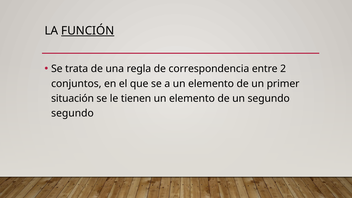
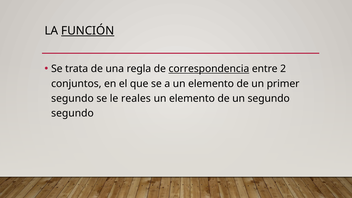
correspondencia underline: none -> present
situación at (73, 98): situación -> segundo
tienen: tienen -> reales
